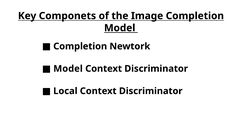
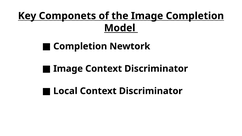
Model at (68, 69): Model -> Image
